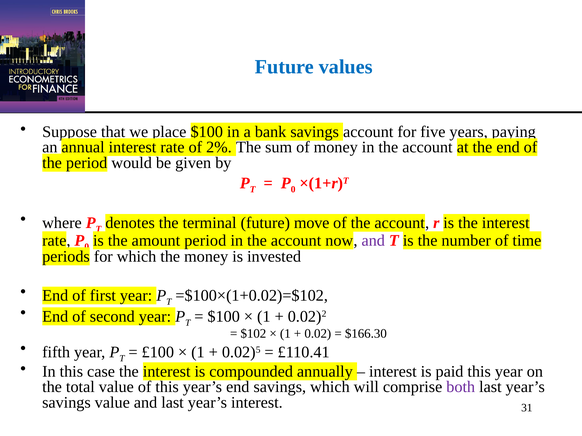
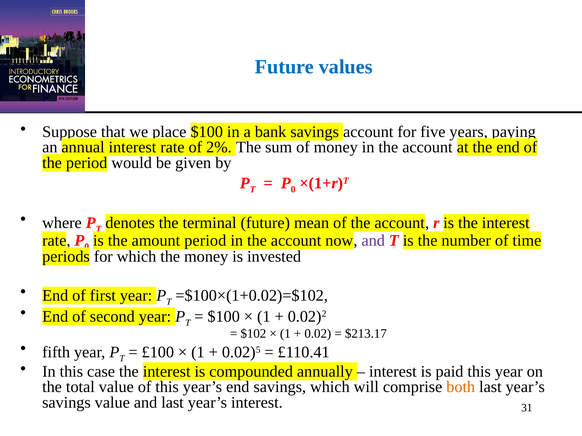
move: move -> mean
$166.30: $166.30 -> $213.17
both colour: purple -> orange
